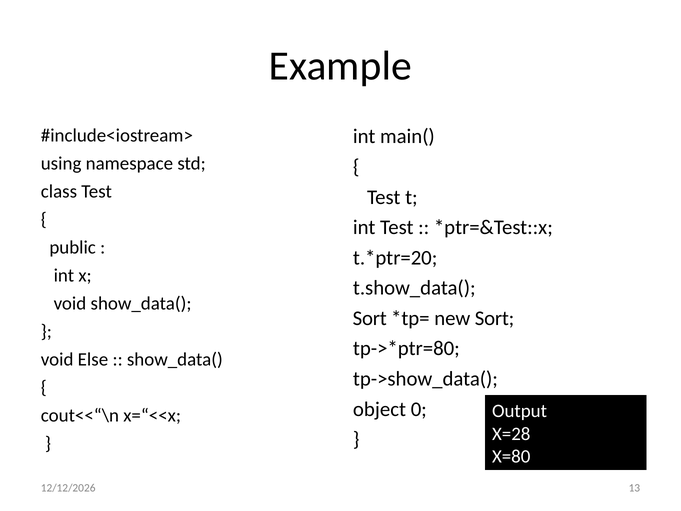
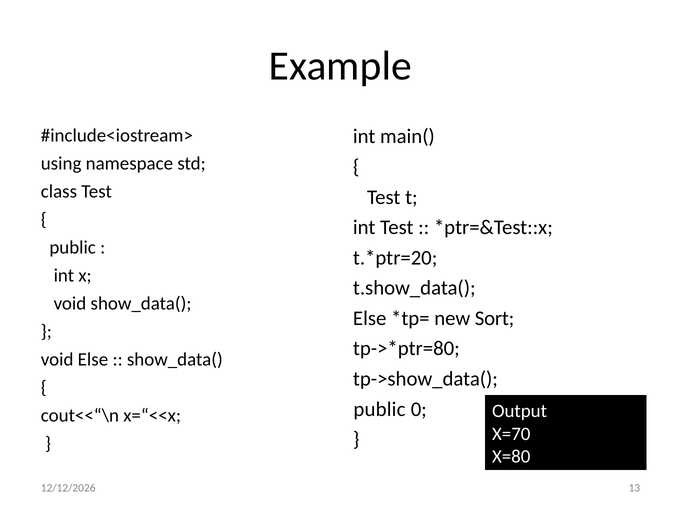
Sort at (370, 318): Sort -> Else
object at (380, 409): object -> public
X=28: X=28 -> X=70
